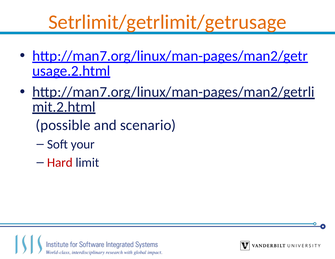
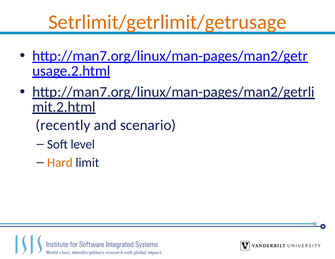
possible: possible -> recently
your: your -> level
Hard colour: red -> orange
